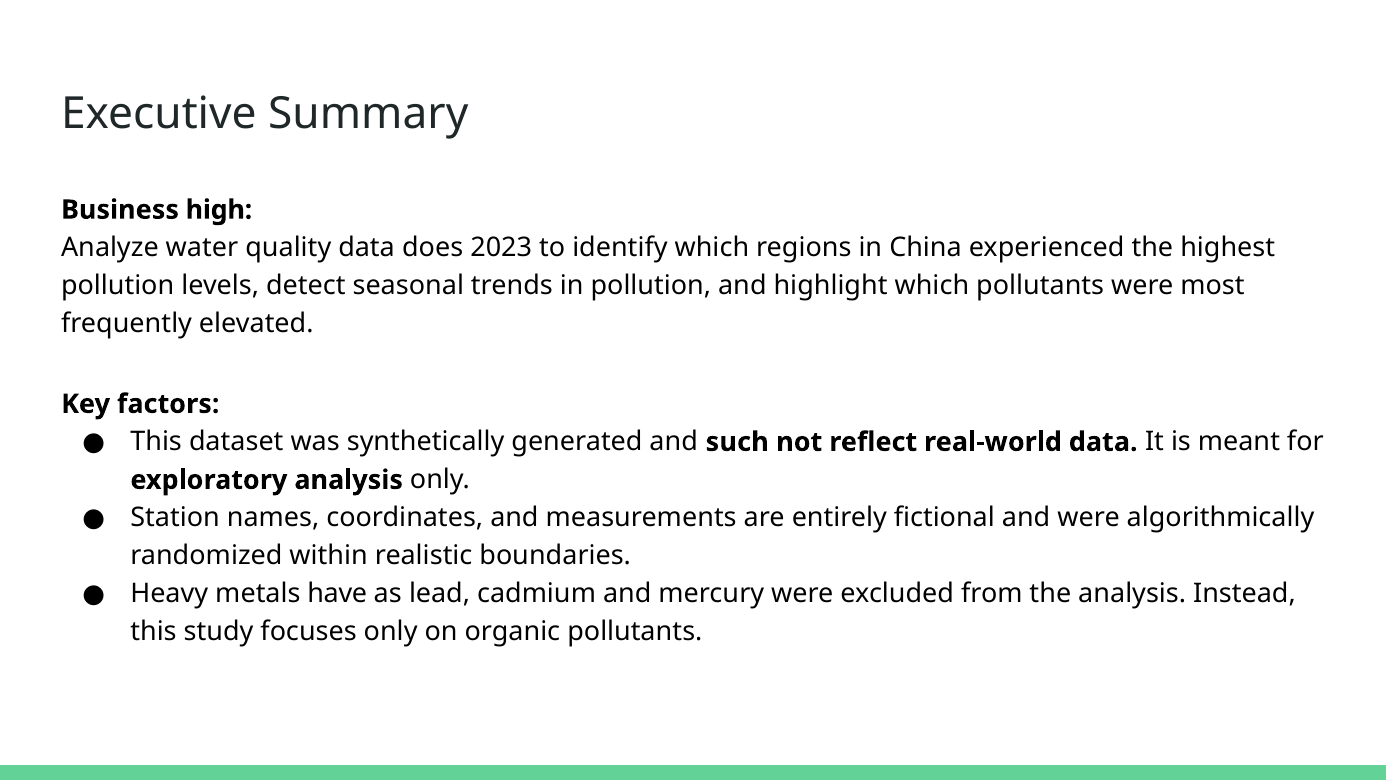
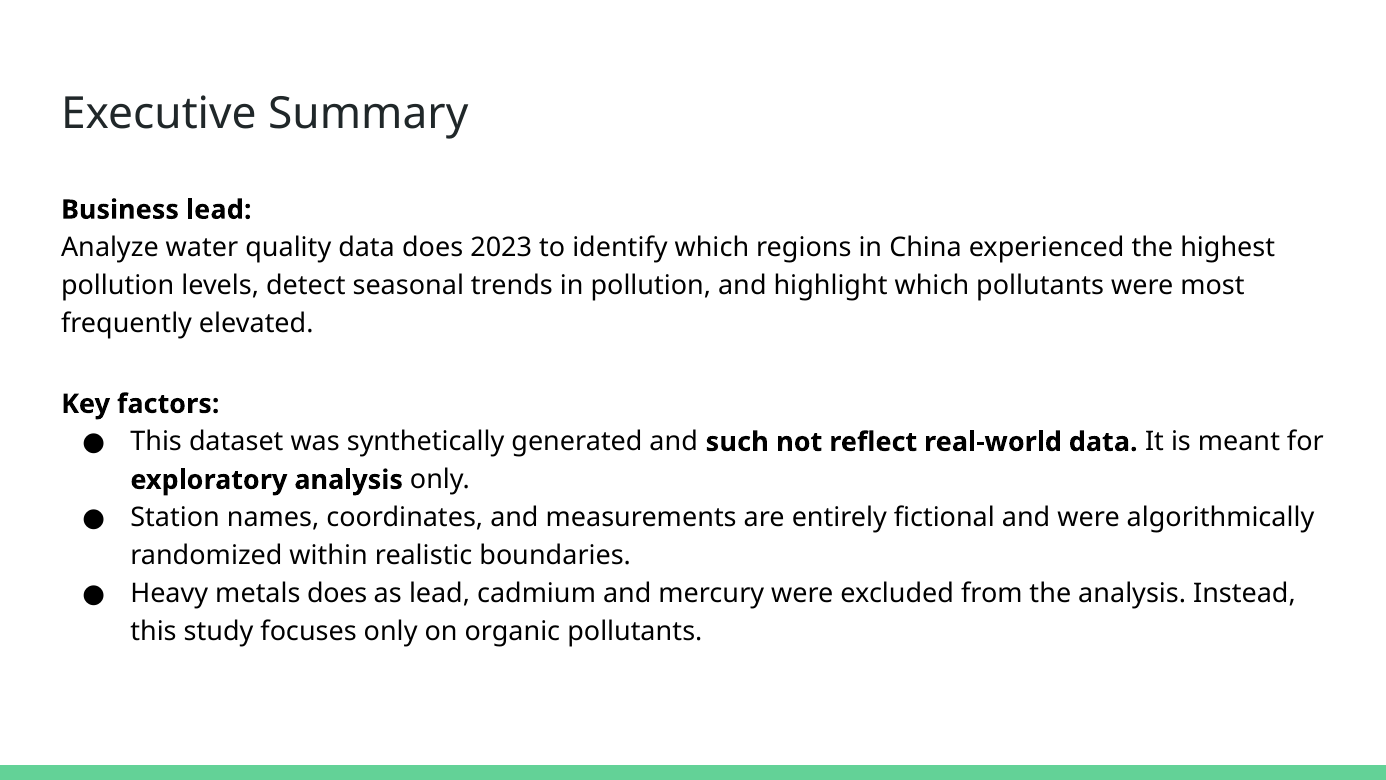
Business high: high -> lead
metals have: have -> does
